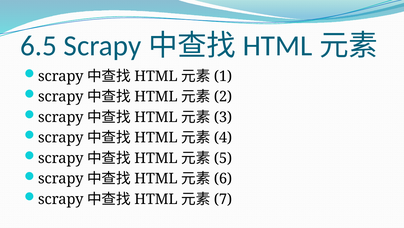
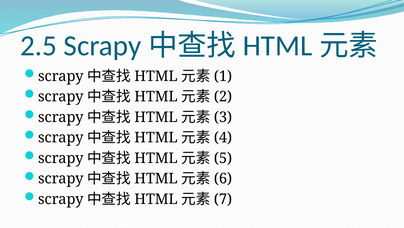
6.5: 6.5 -> 2.5
